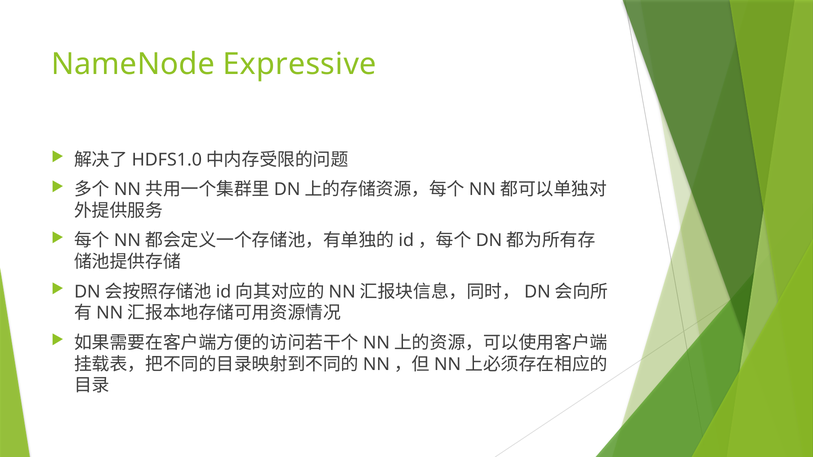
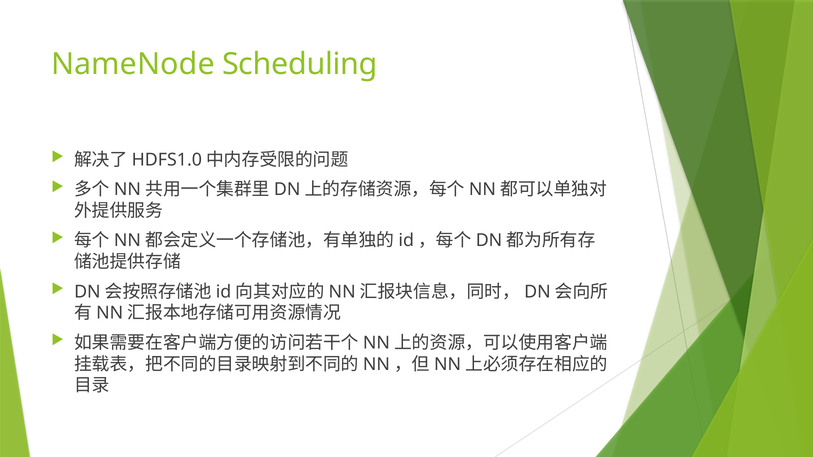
Expressive: Expressive -> Scheduling
